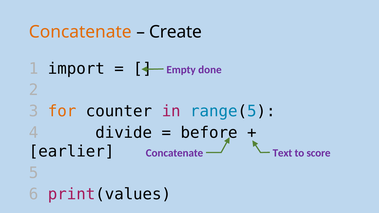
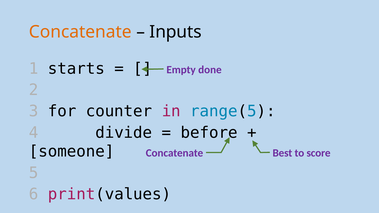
Create: Create -> Inputs
import: import -> starts
for colour: orange -> black
earlier: earlier -> someone
Text: Text -> Best
